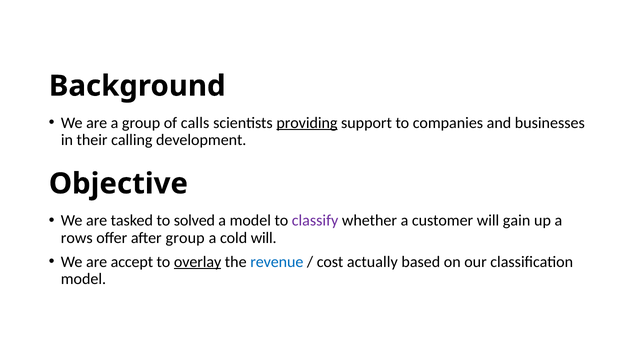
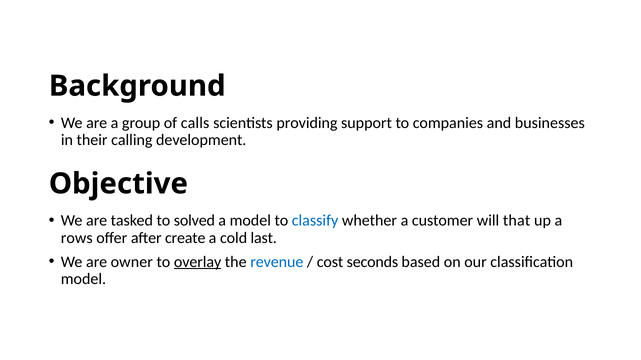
providing underline: present -> none
classify colour: purple -> blue
gain: gain -> that
after group: group -> create
cold will: will -> last
accept: accept -> owner
actually: actually -> seconds
